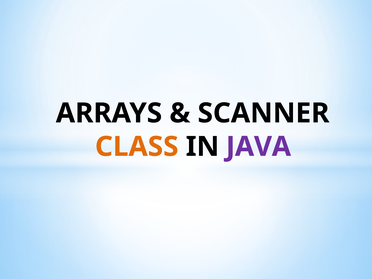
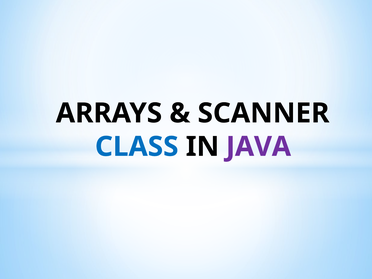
CLASS colour: orange -> blue
